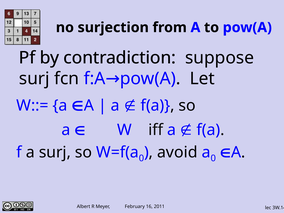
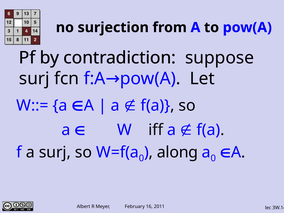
avoid: avoid -> along
